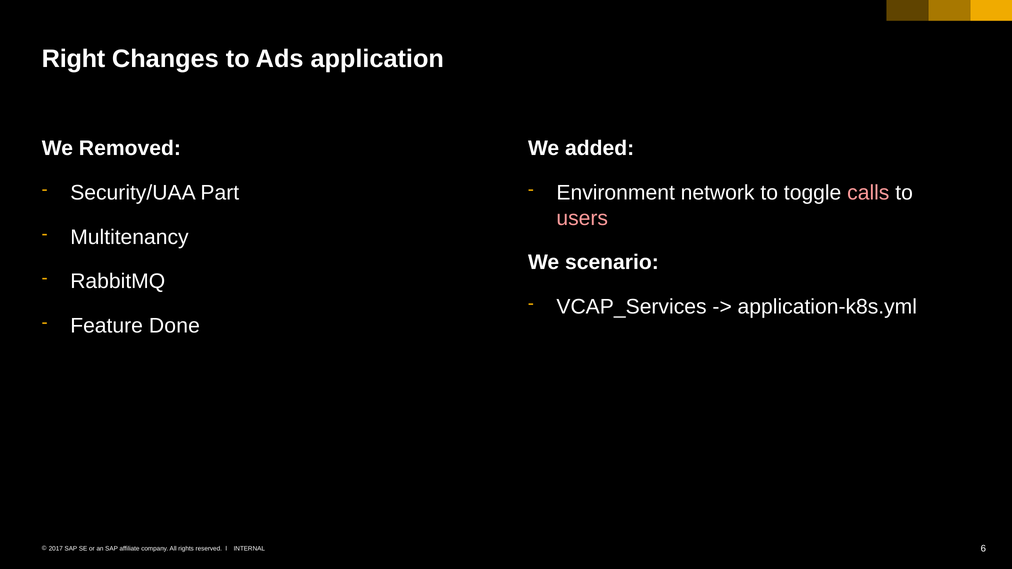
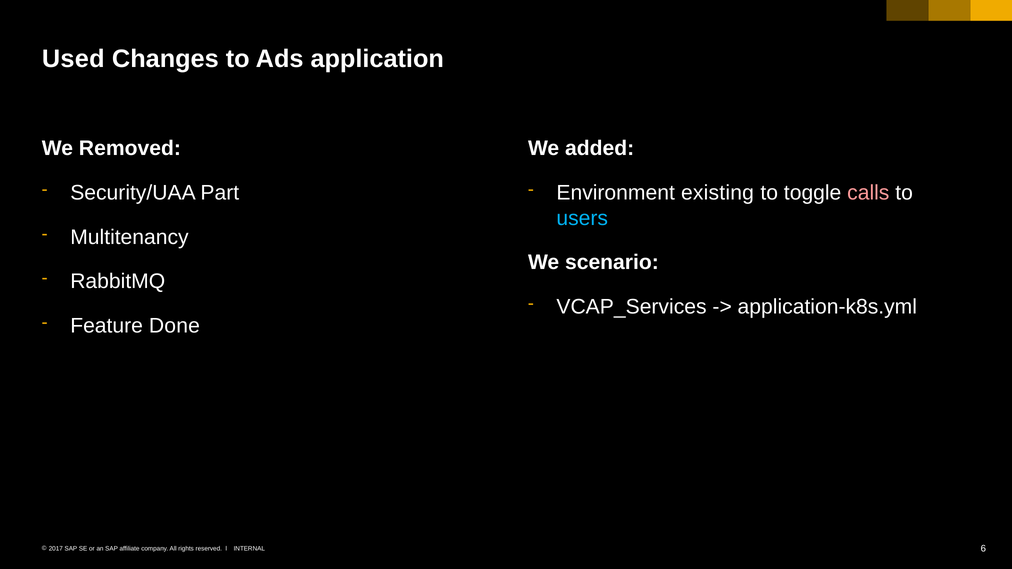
Right: Right -> Used
network: network -> existing
users colour: pink -> light blue
